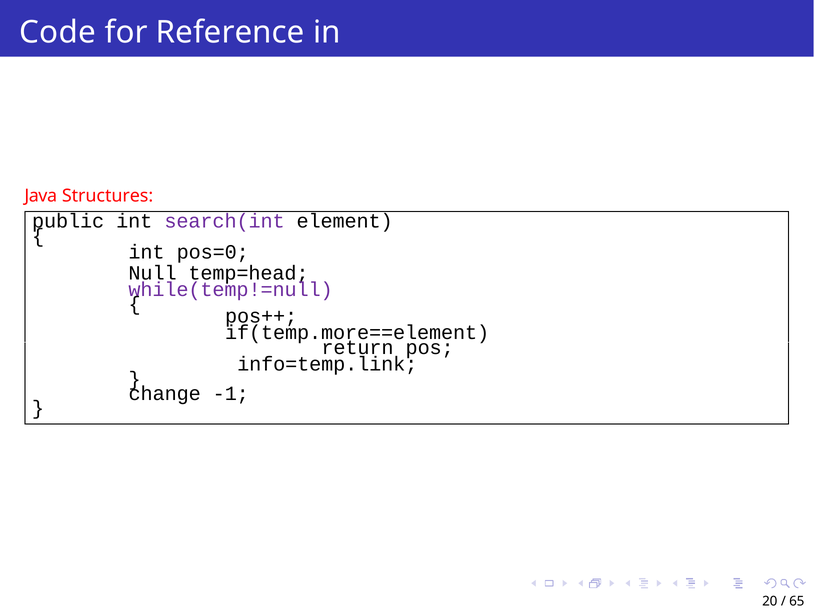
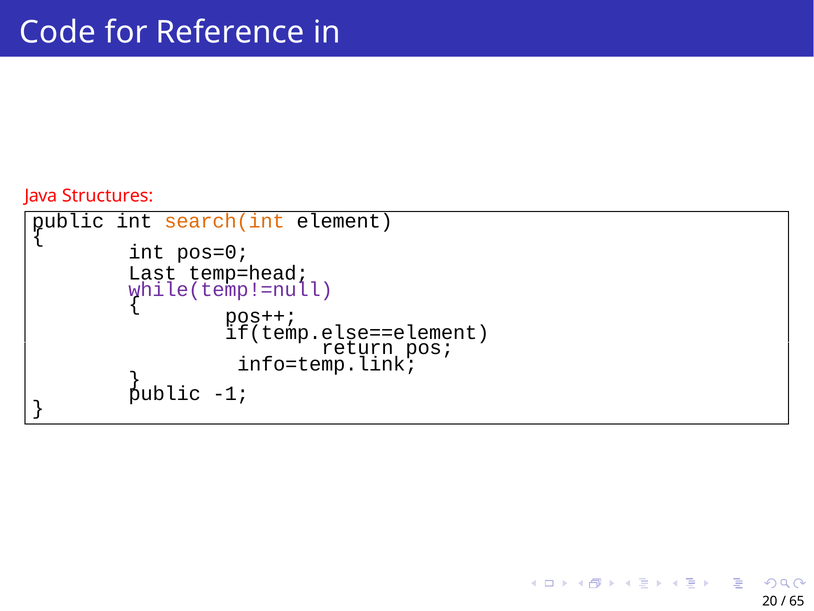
search(int colour: purple -> orange
Null: Null -> Last
if(temp.more==element: if(temp.more==element -> if(temp.else==element
change at (165, 394): change -> public
